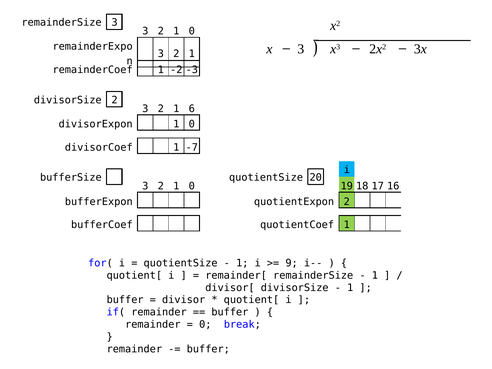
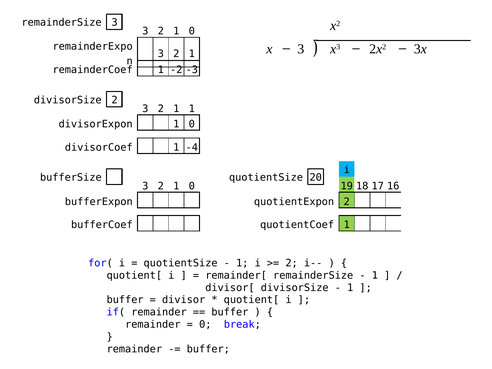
1 6: 6 -> 1
-7: -7 -> -4
9 at (292, 263): 9 -> 2
